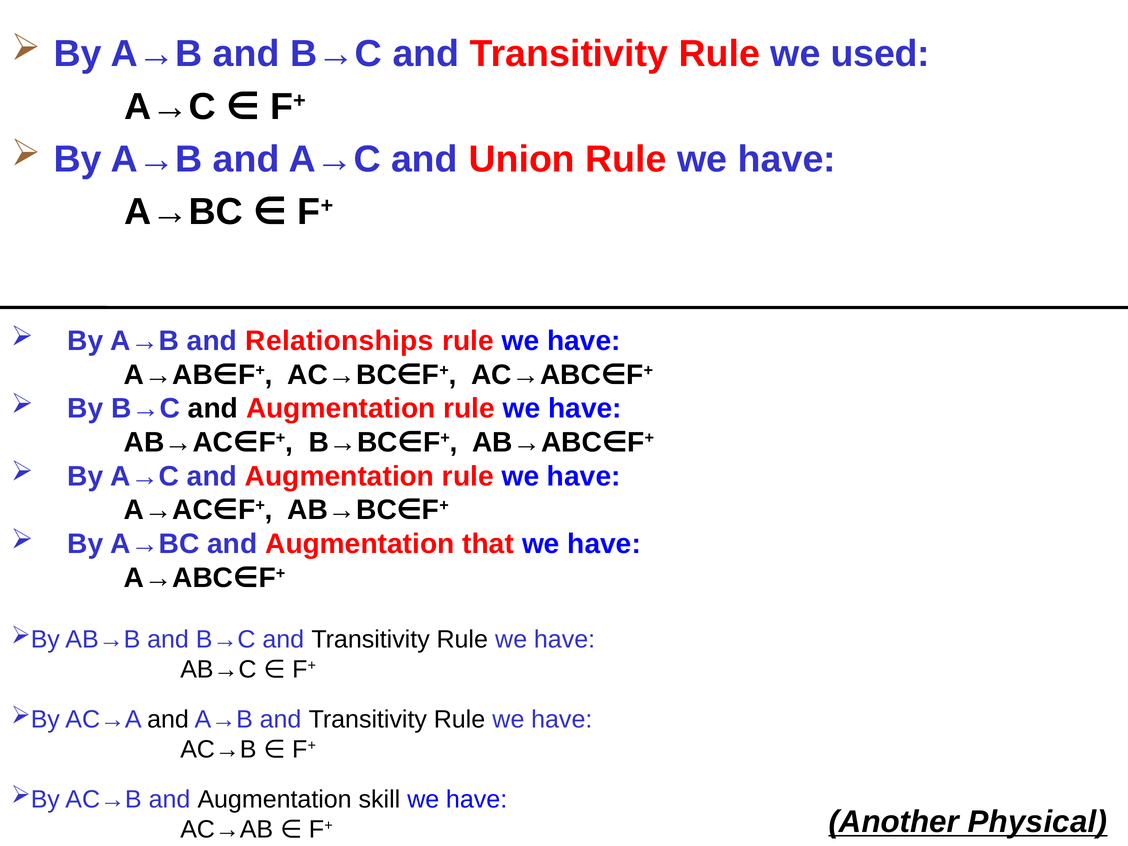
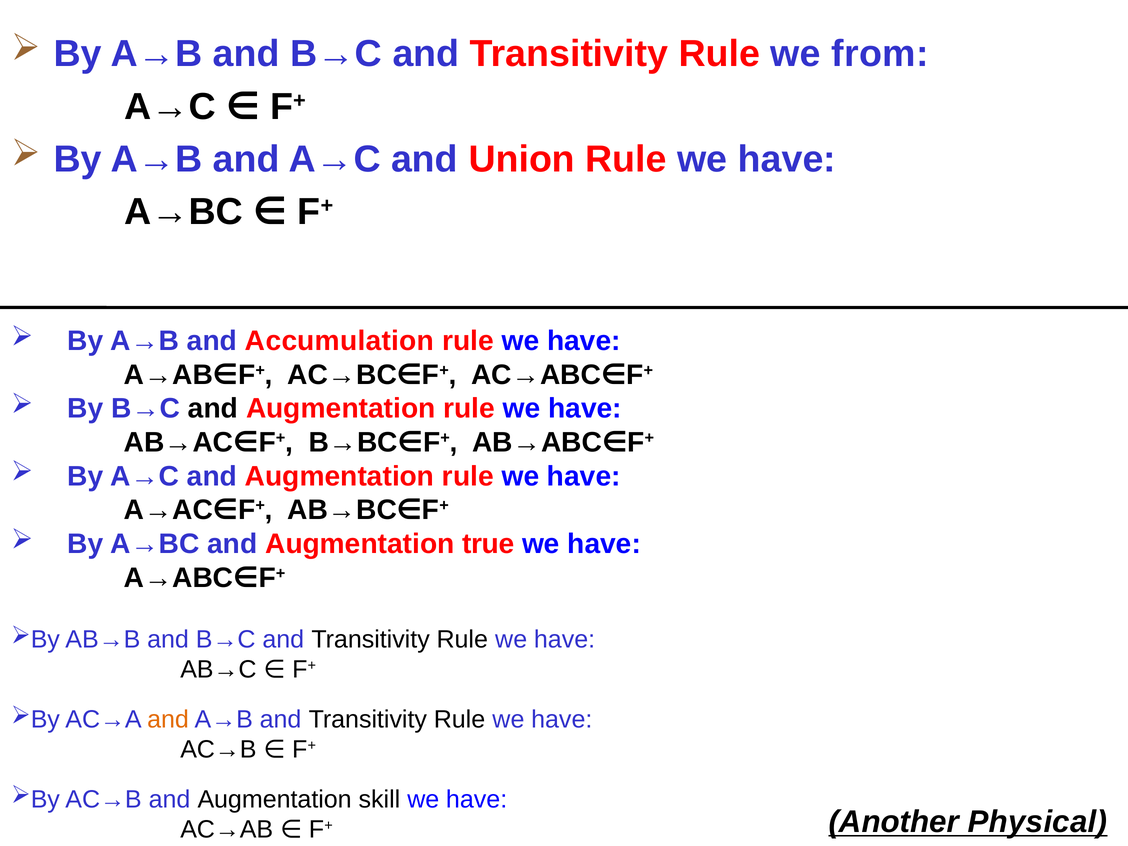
used: used -> from
Relationships: Relationships -> Accumulation
that: that -> true
and at (168, 719) colour: black -> orange
